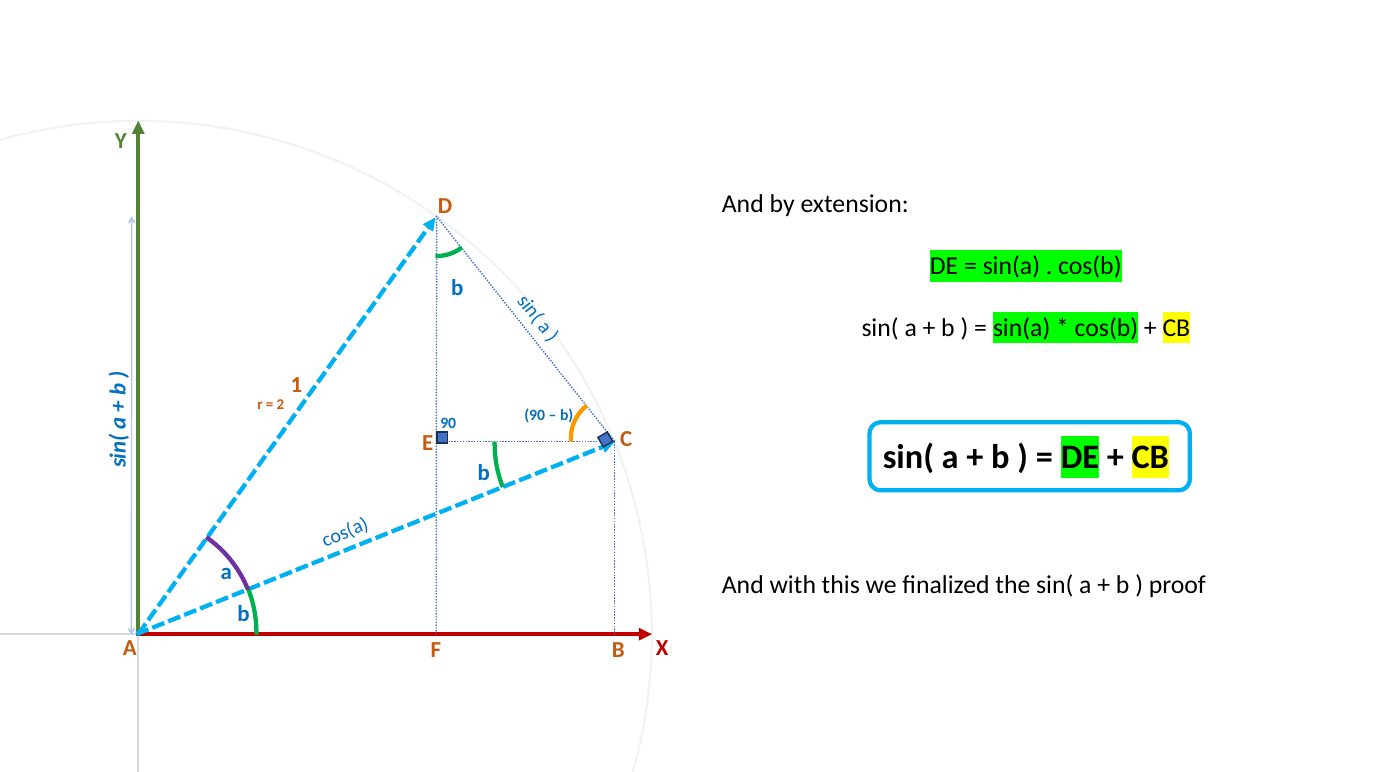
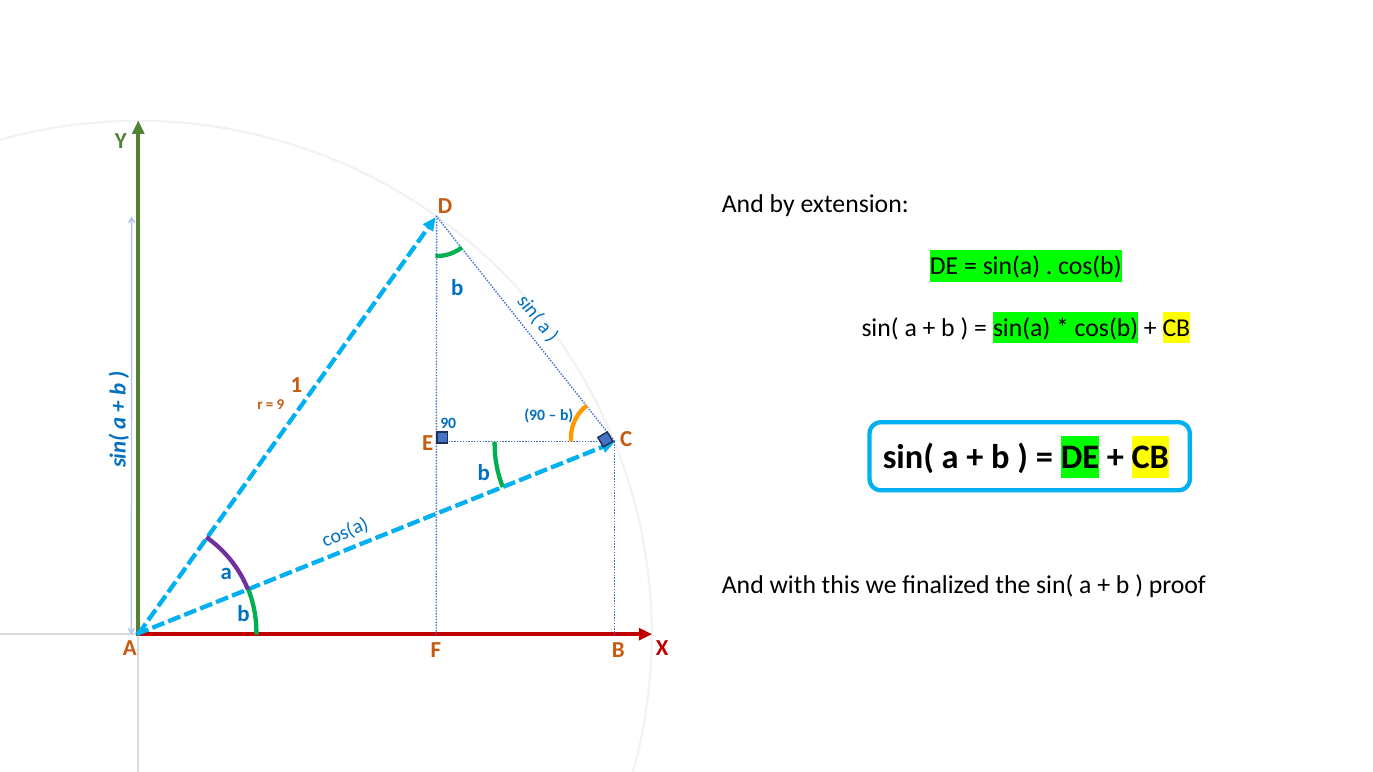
2: 2 -> 9
